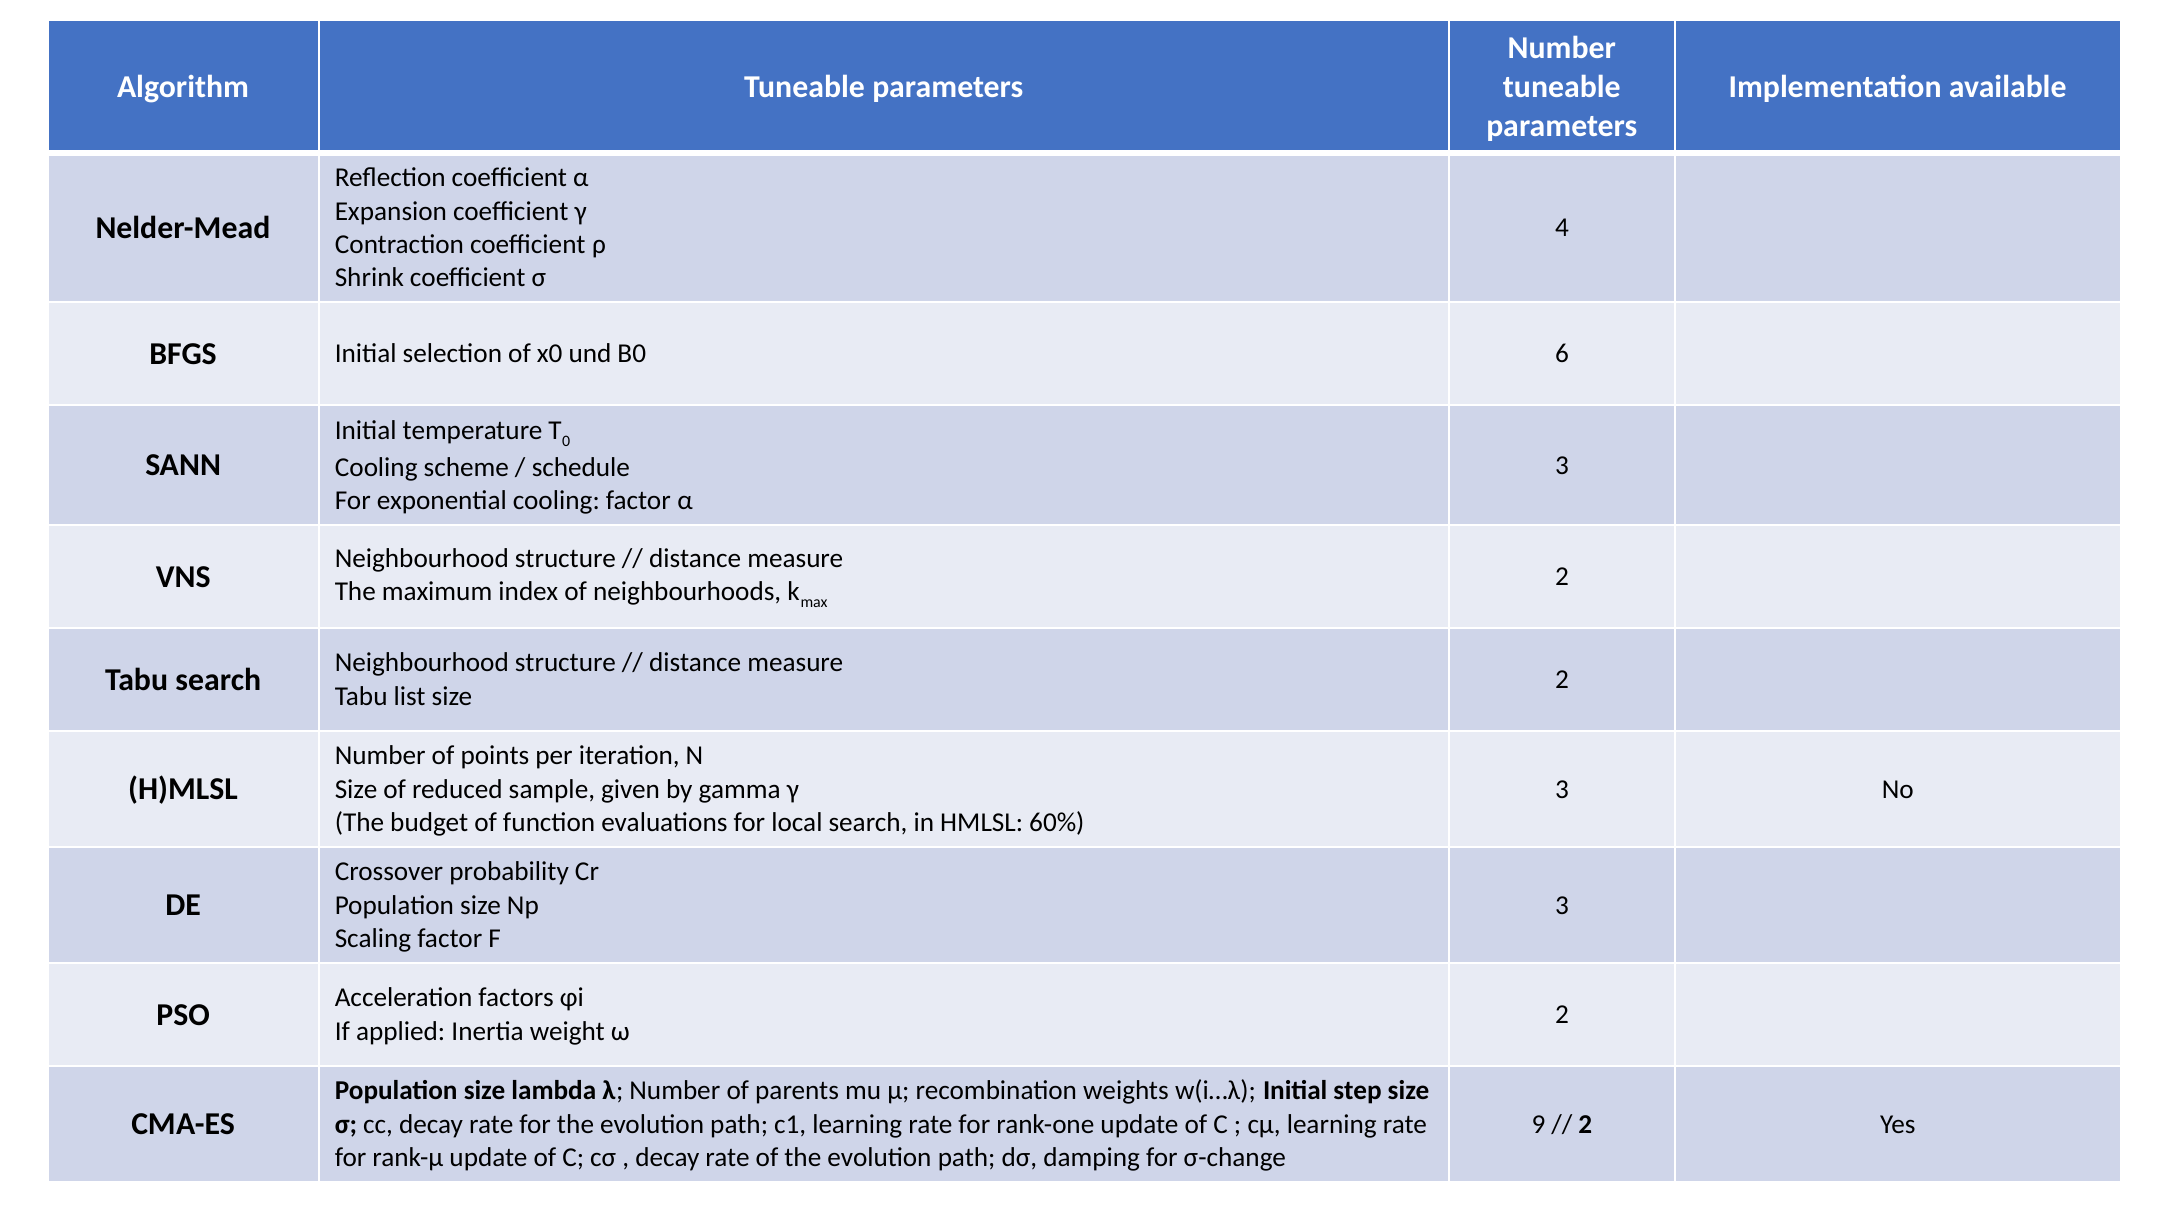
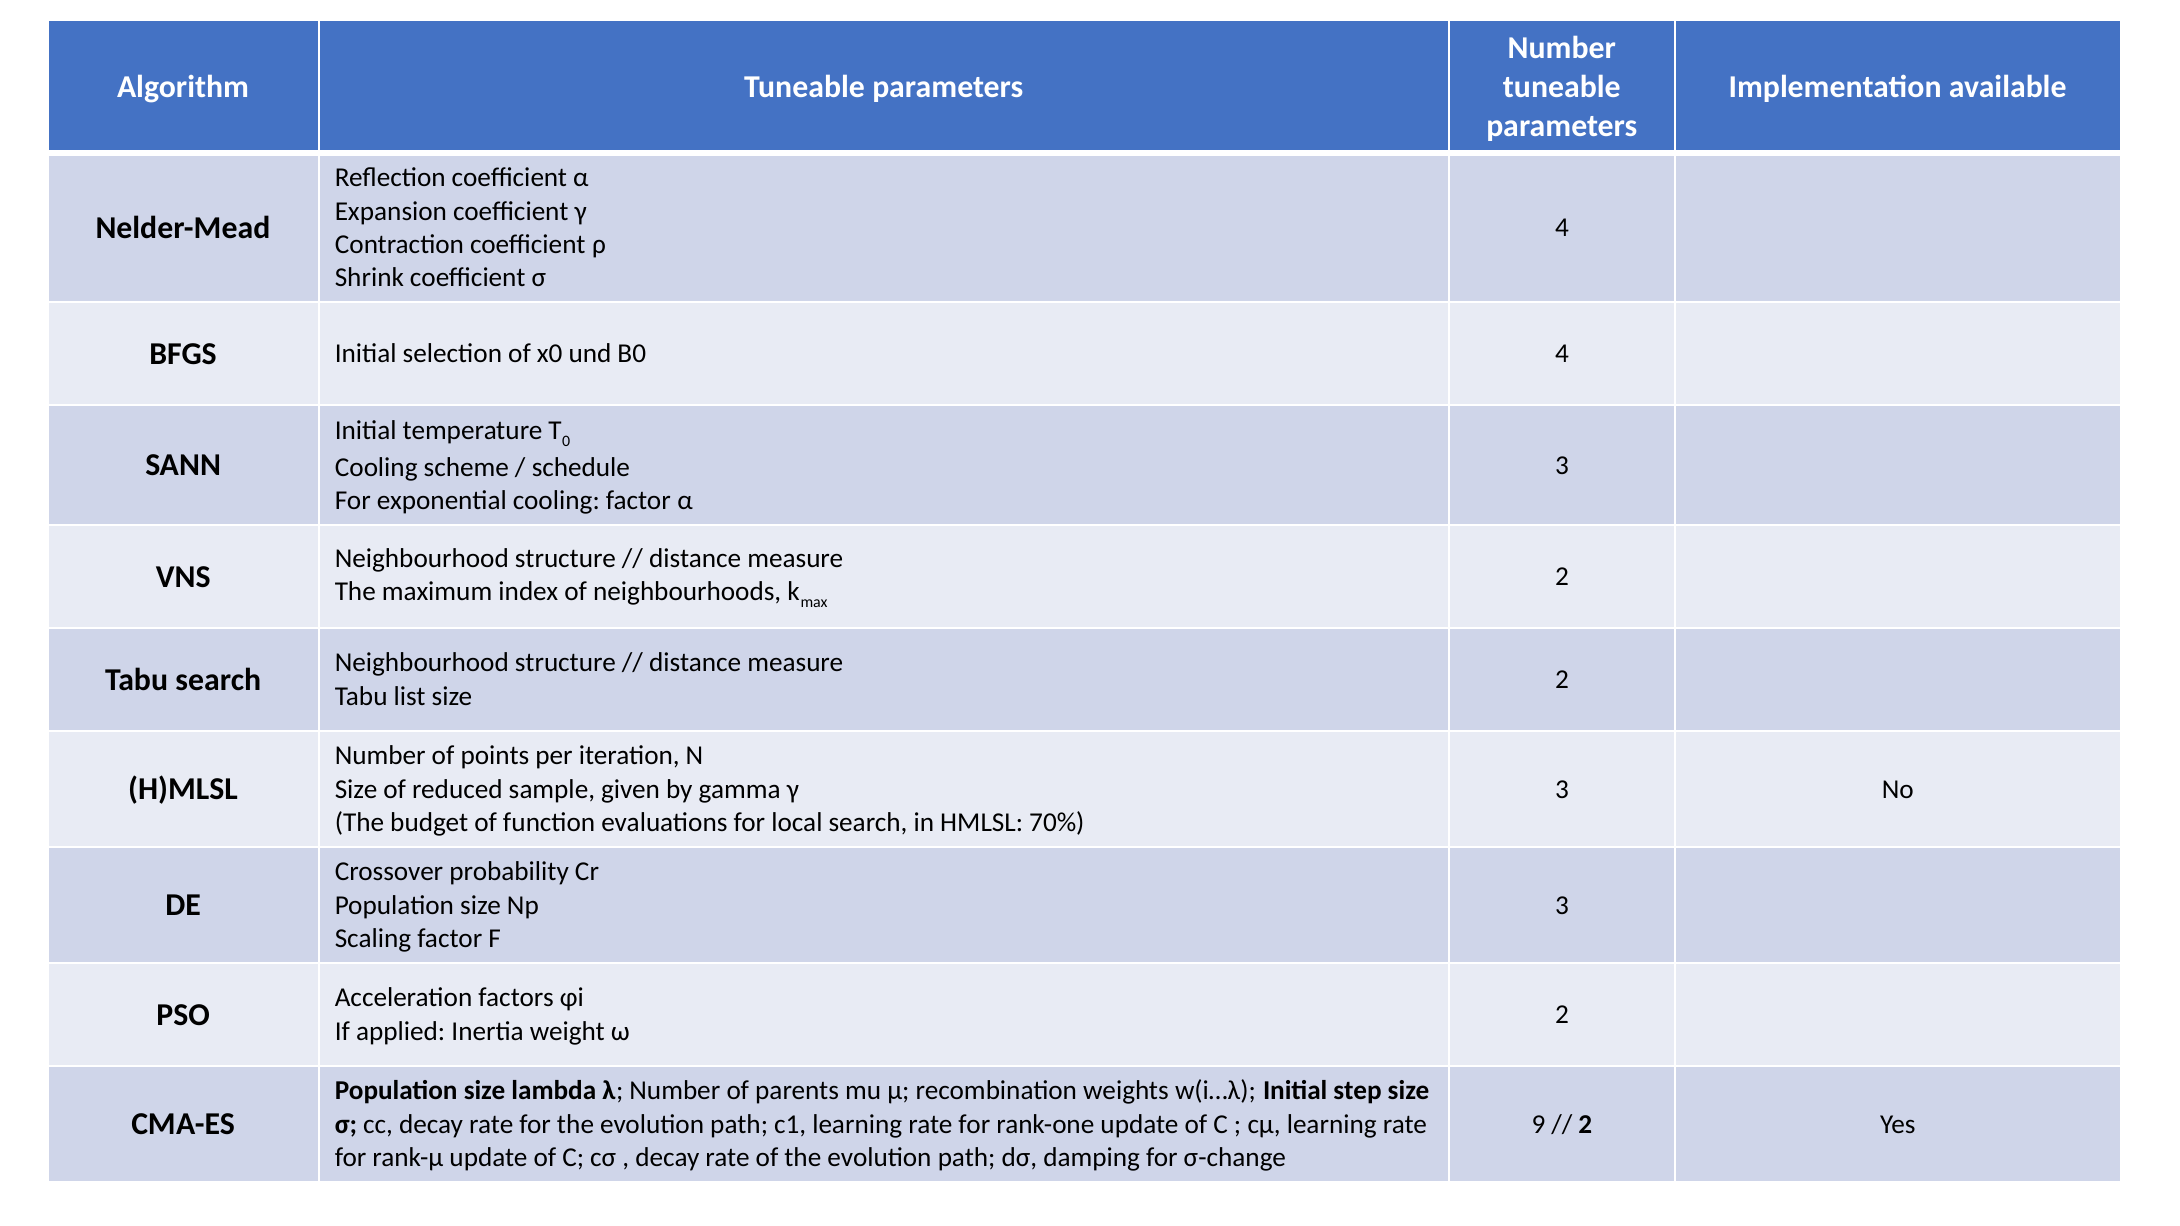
B0 6: 6 -> 4
60%: 60% -> 70%
